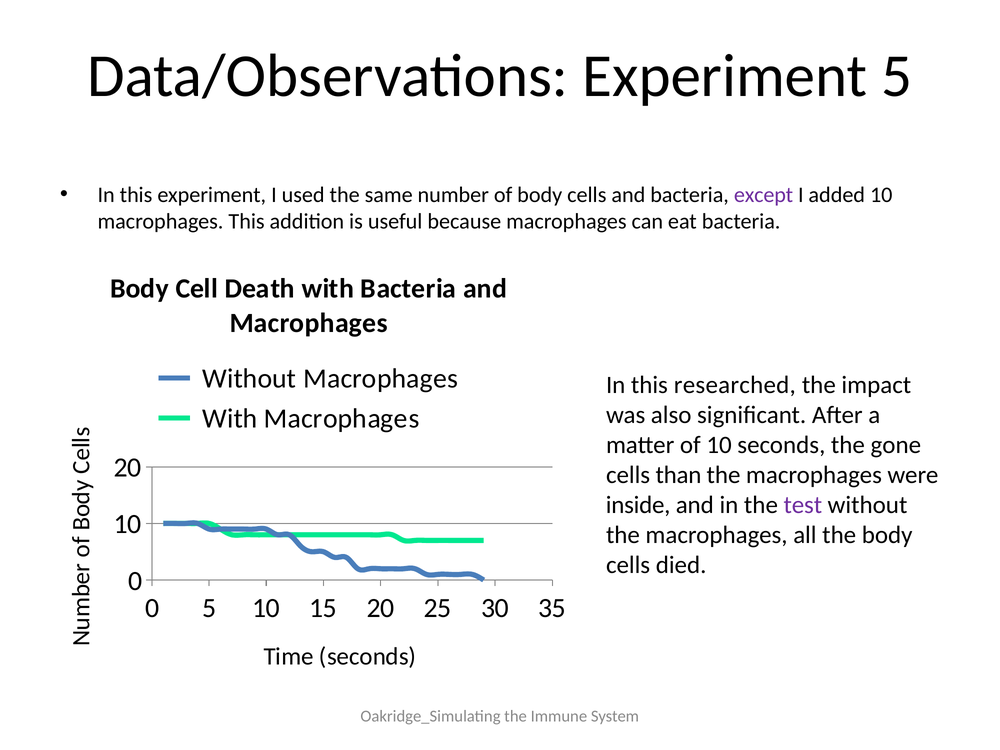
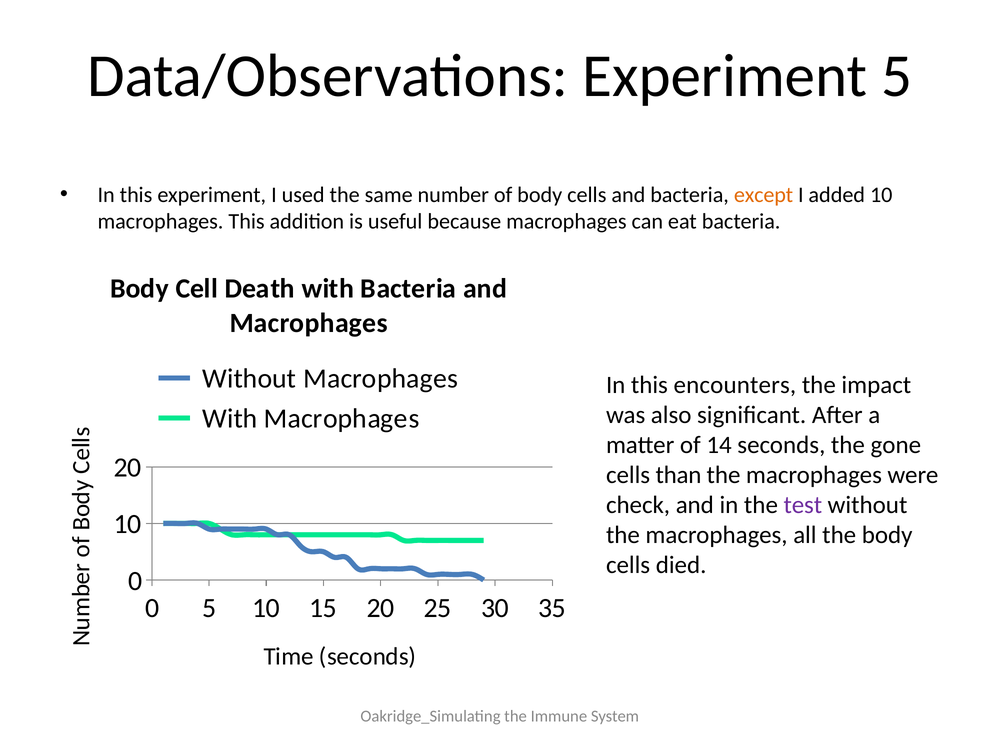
except colour: purple -> orange
researched: researched -> encounters
of 10: 10 -> 14
inside: inside -> check
